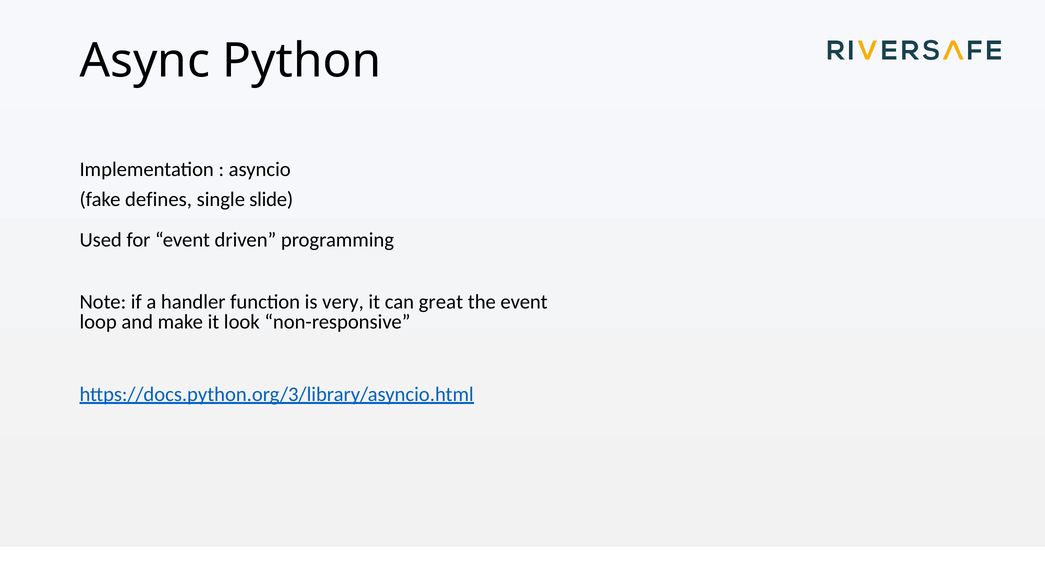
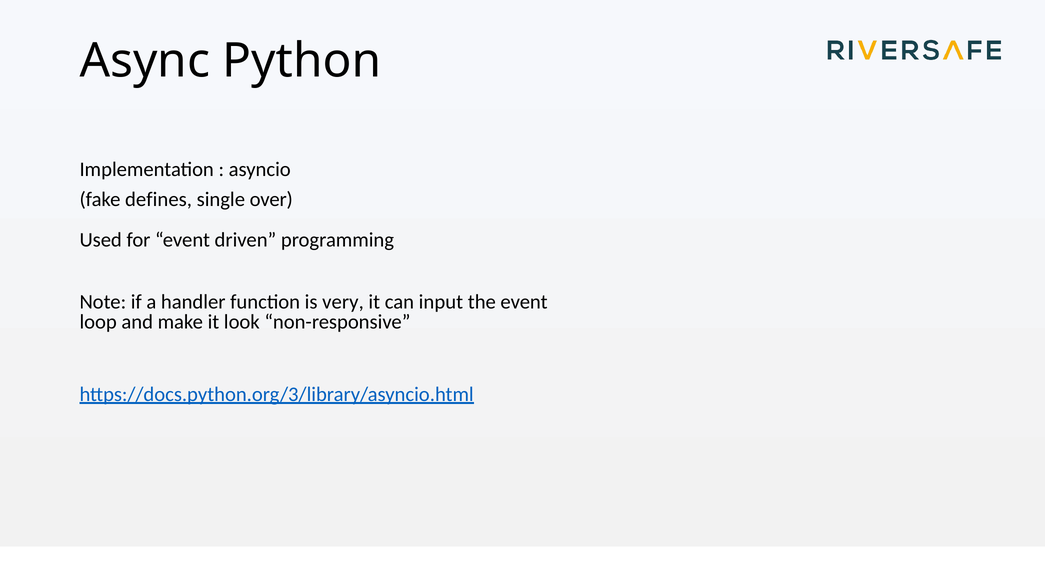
slide: slide -> over
great: great -> input
